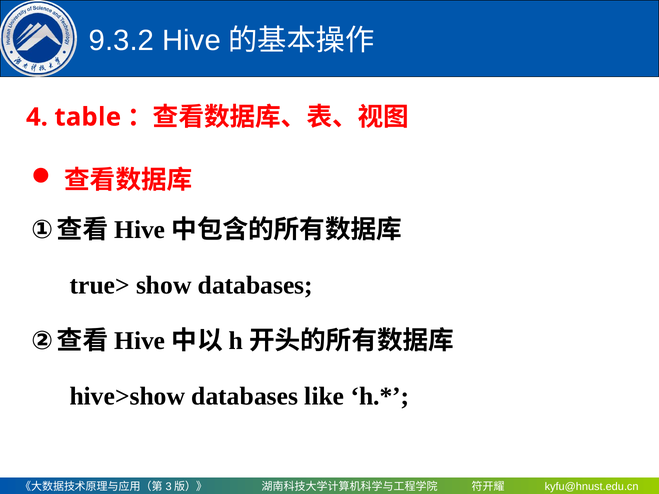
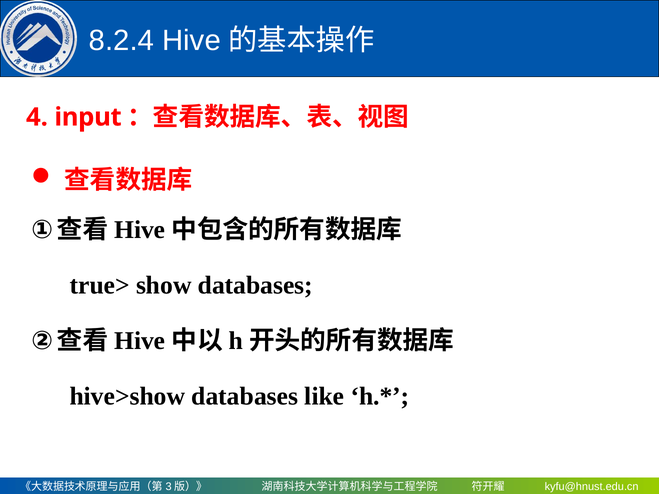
9.3.2: 9.3.2 -> 8.2.4
table: table -> input
